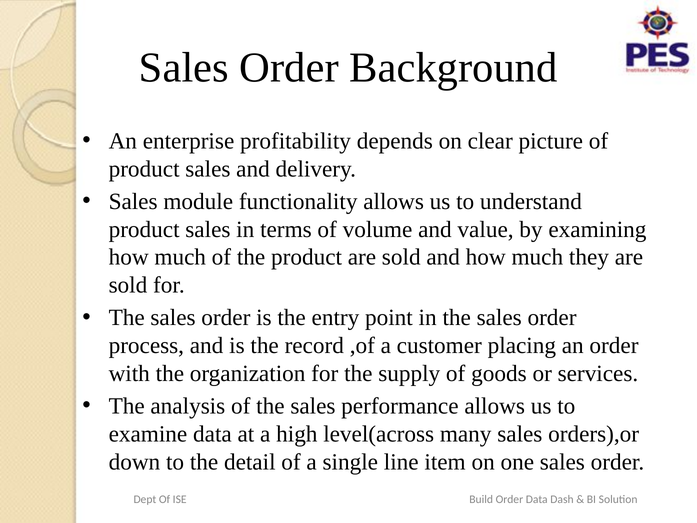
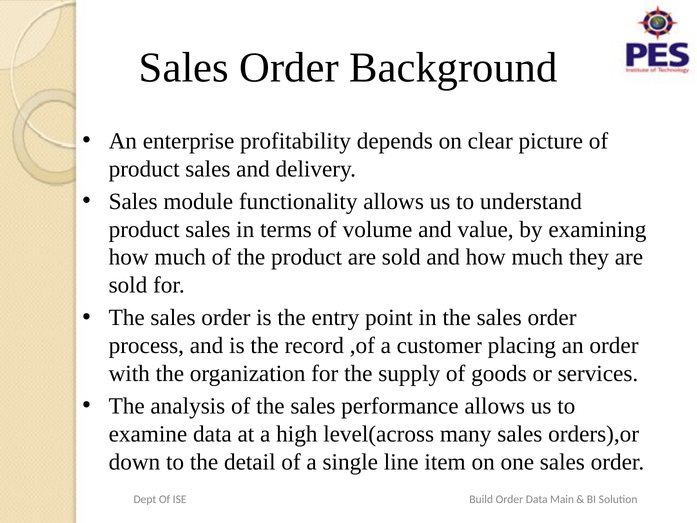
Dash: Dash -> Main
